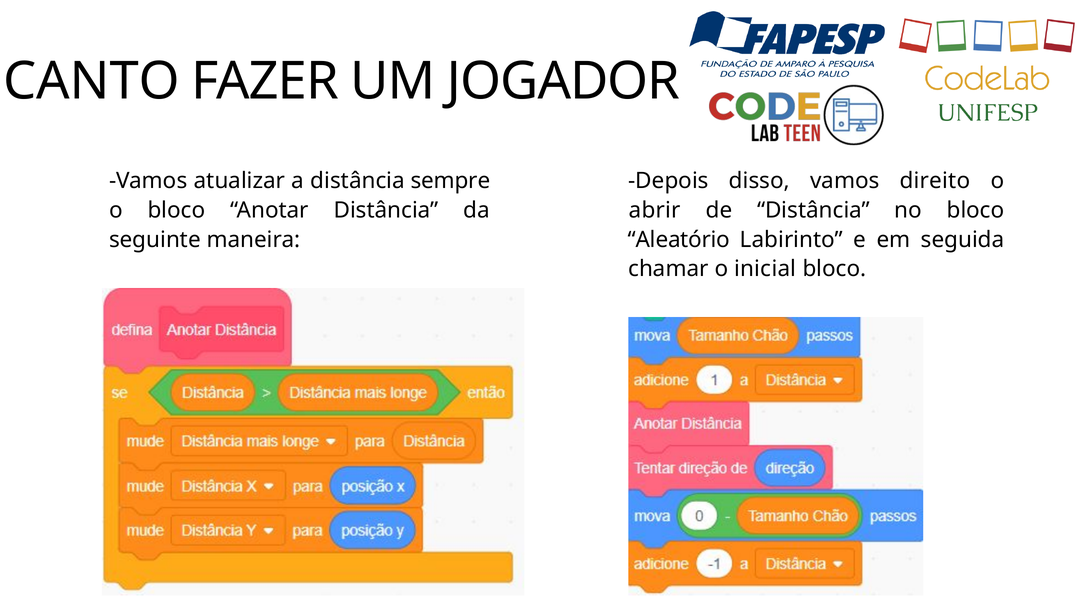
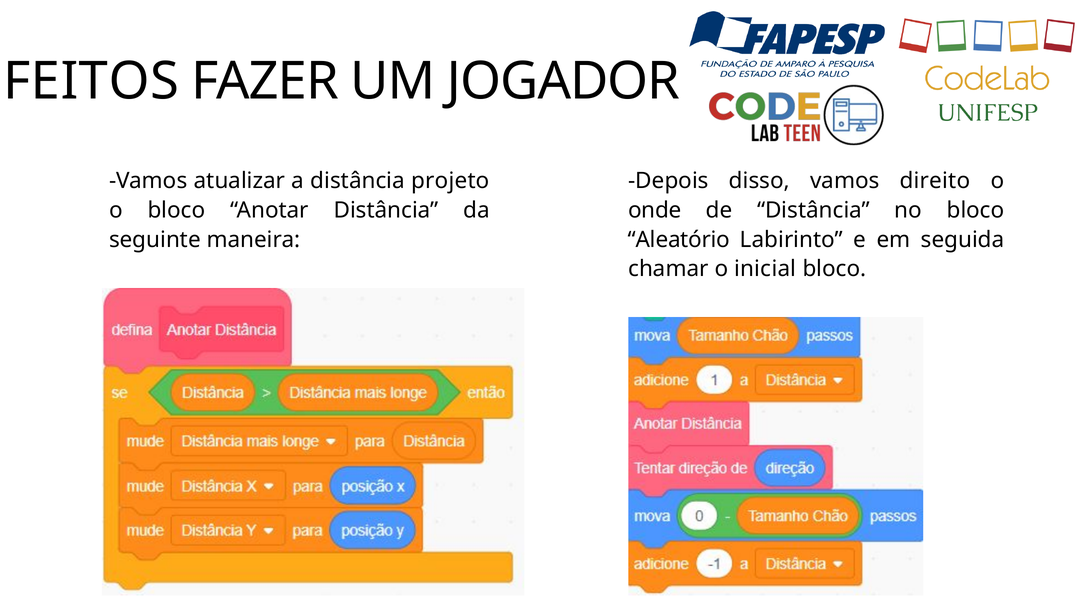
CANTO: CANTO -> FEITOS
sempre: sempre -> projeto
abrir: abrir -> onde
